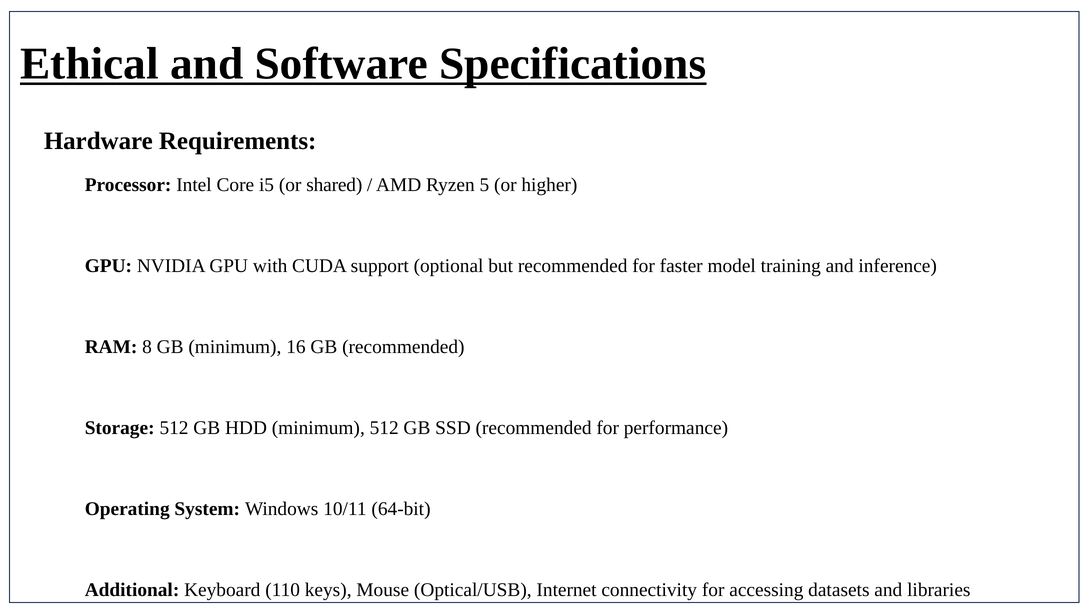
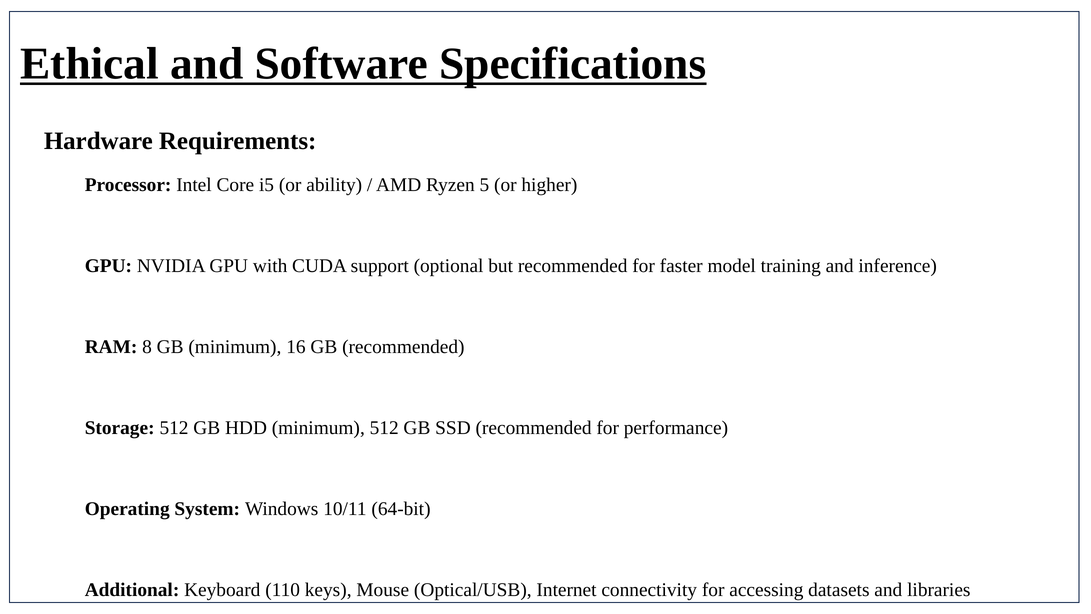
shared: shared -> ability
